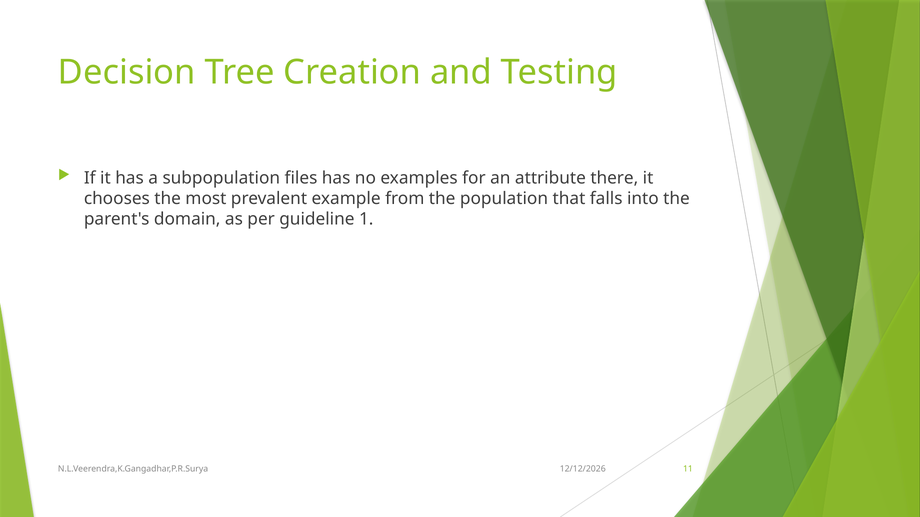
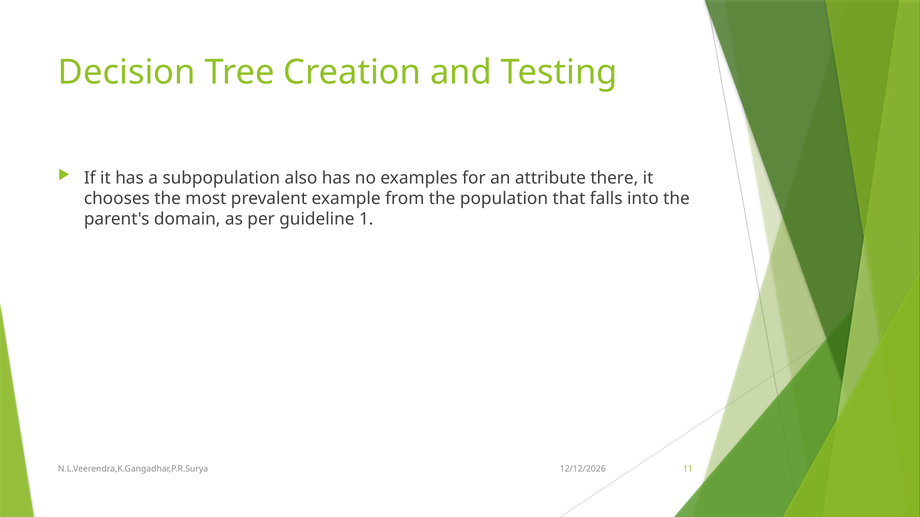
files: files -> also
